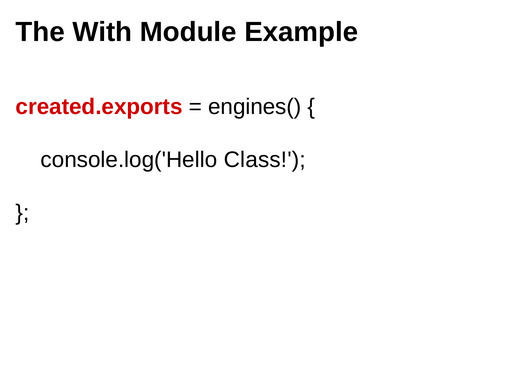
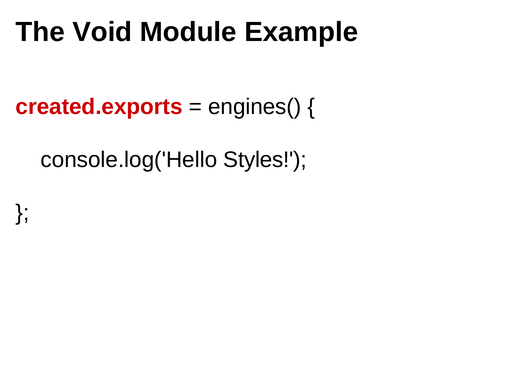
With: With -> Void
Class: Class -> Styles
